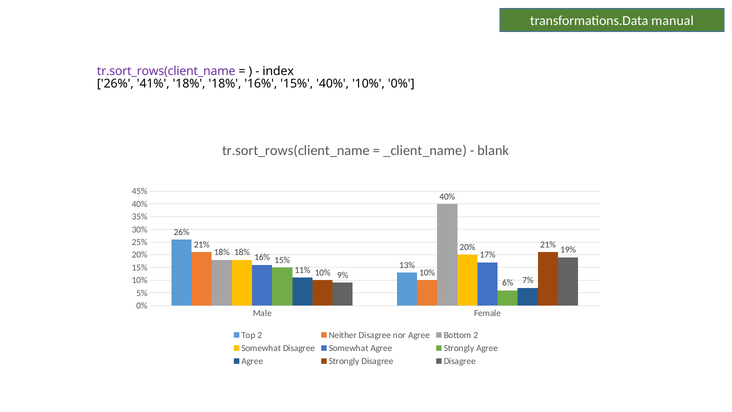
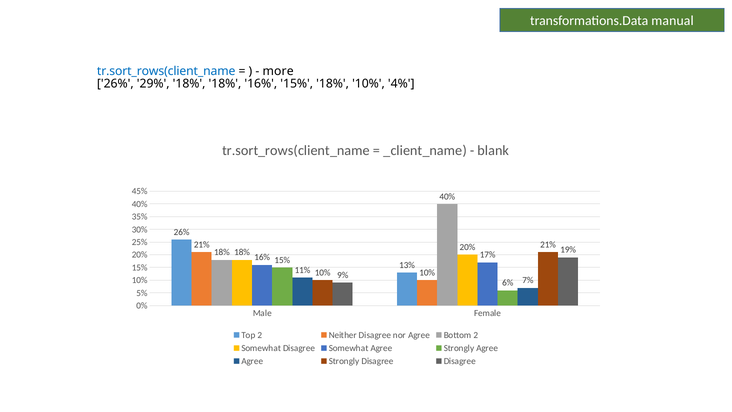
tr.sort_rows(client_name at (166, 71) colour: purple -> blue
index: index -> more
41%: 41% -> 29%
15% 40%: 40% -> 18%
10% 0%: 0% -> 4%
